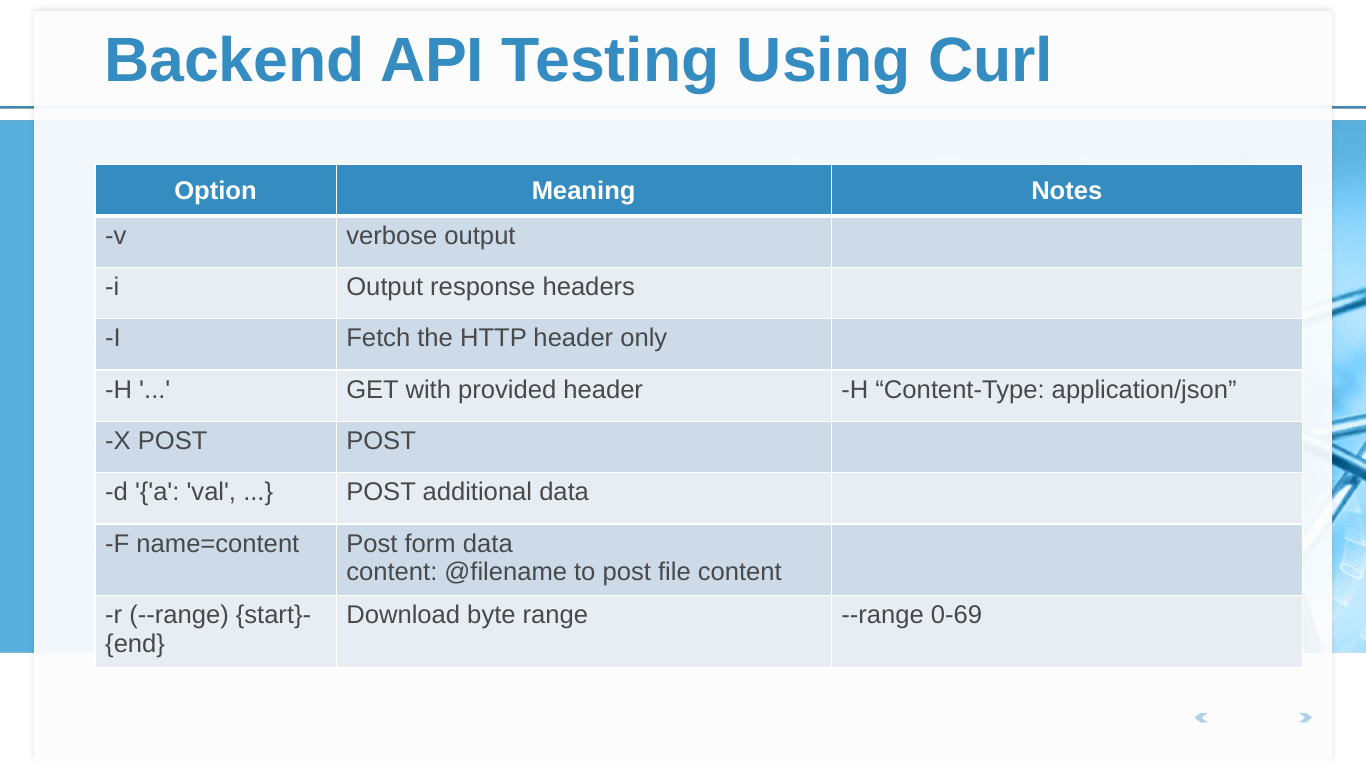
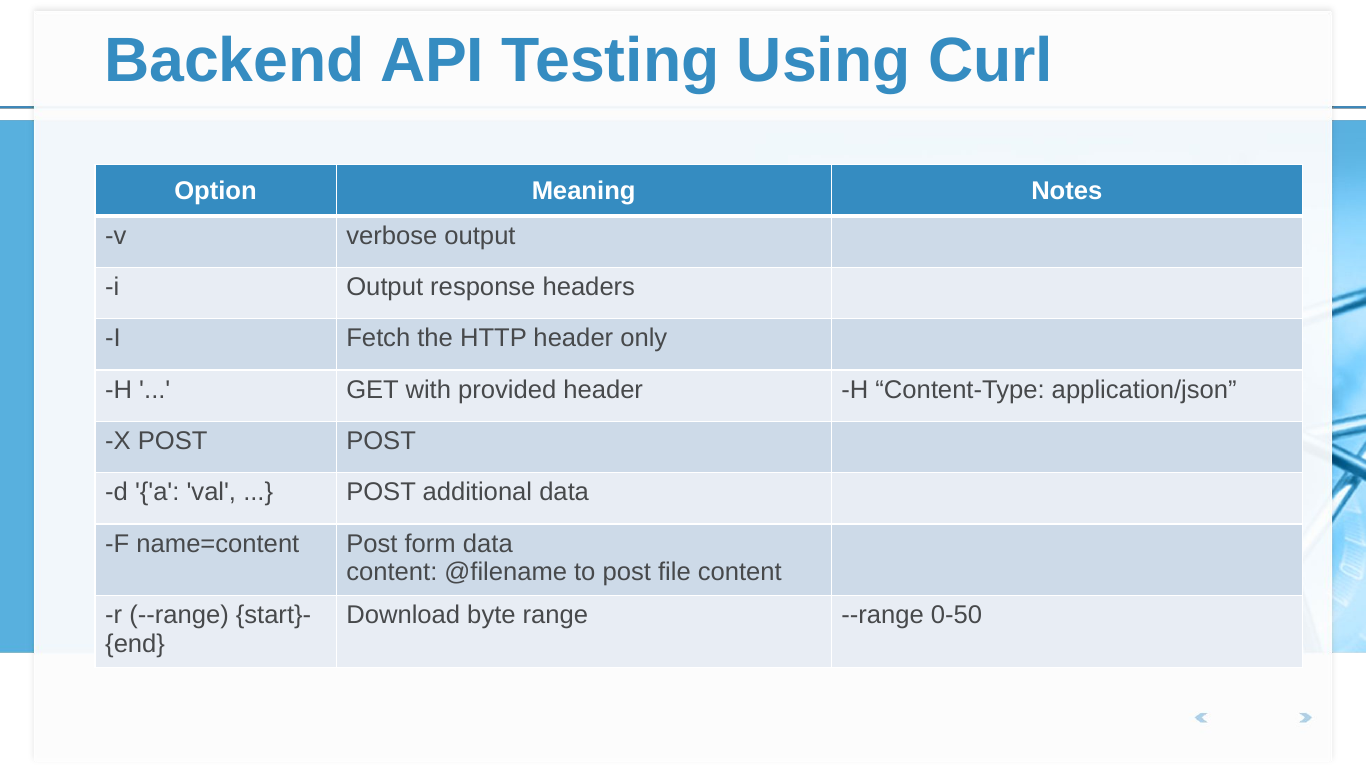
0-69: 0-69 -> 0-50
